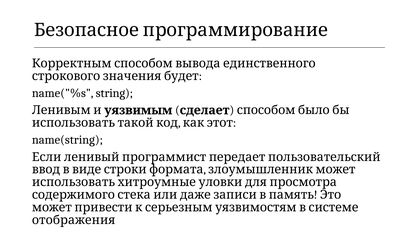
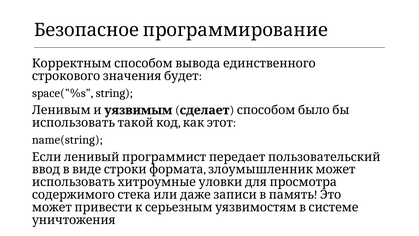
name("%s: name("%s -> space("%s
отображения: отображения -> уничтожения
